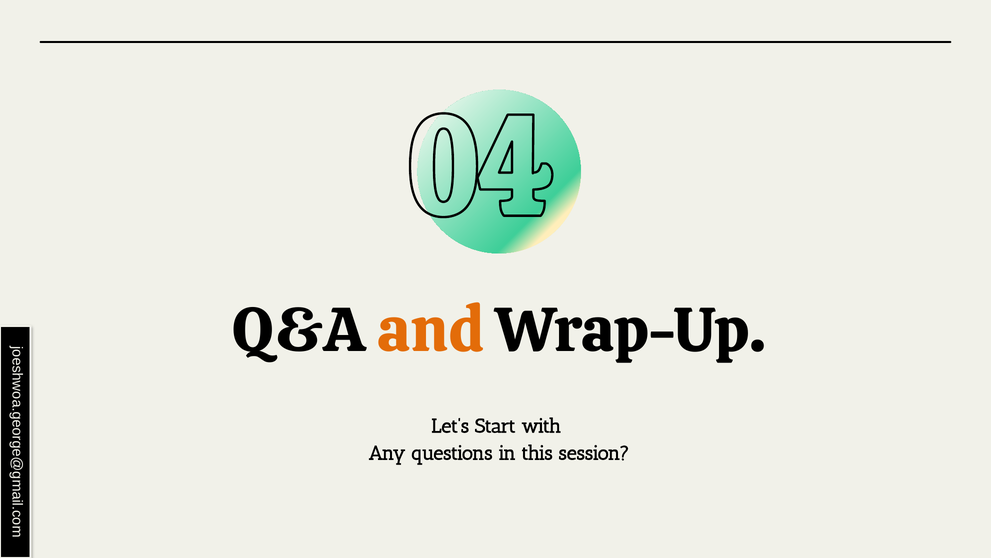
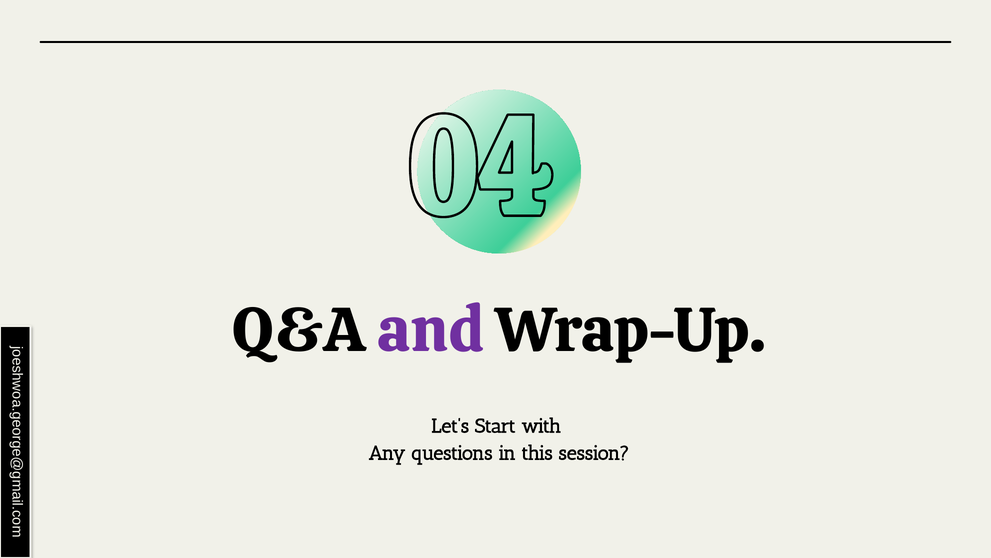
and colour: orange -> purple
